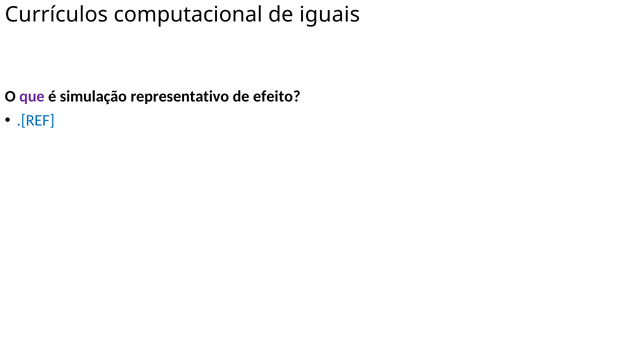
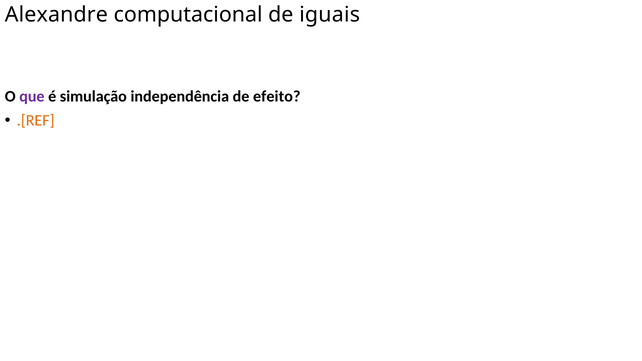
Currículos: Currículos -> Alexandre
representativo: representativo -> independência
.[REF colour: blue -> orange
